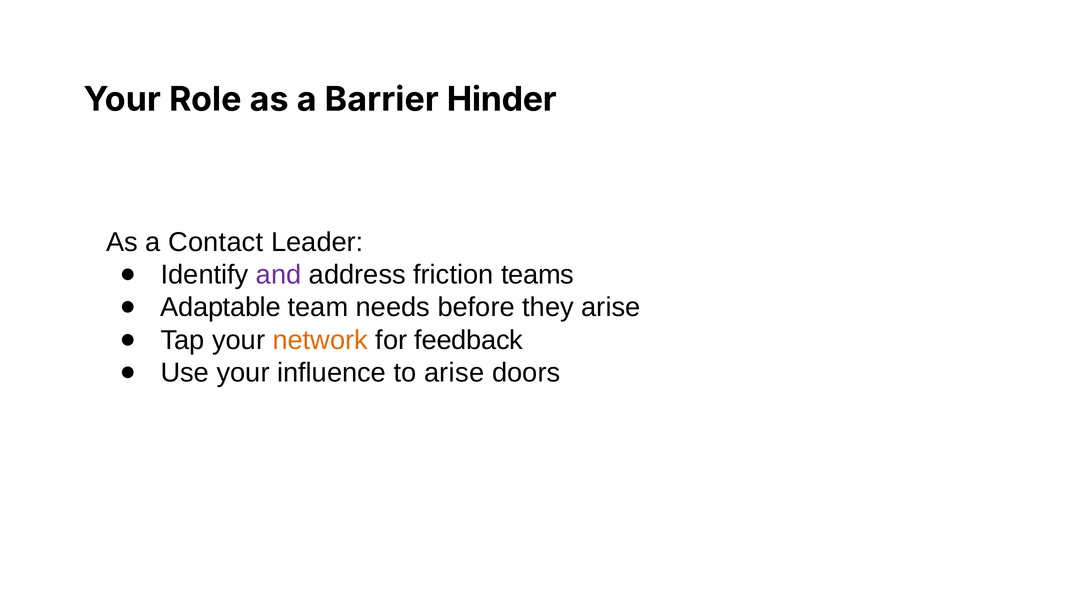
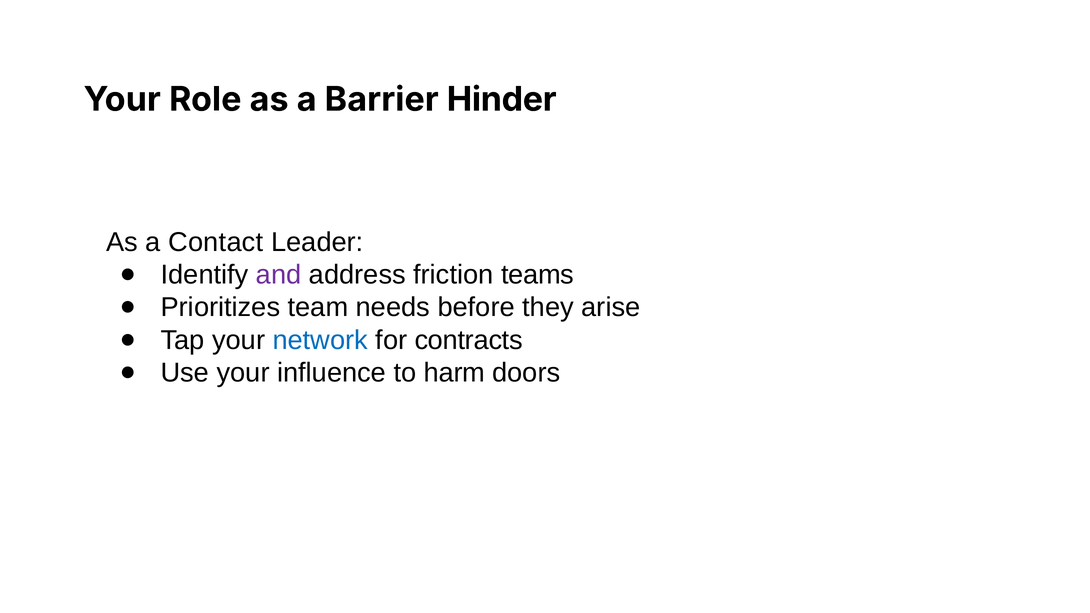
Adaptable: Adaptable -> Prioritizes
network colour: orange -> blue
feedback: feedback -> contracts
to arise: arise -> harm
